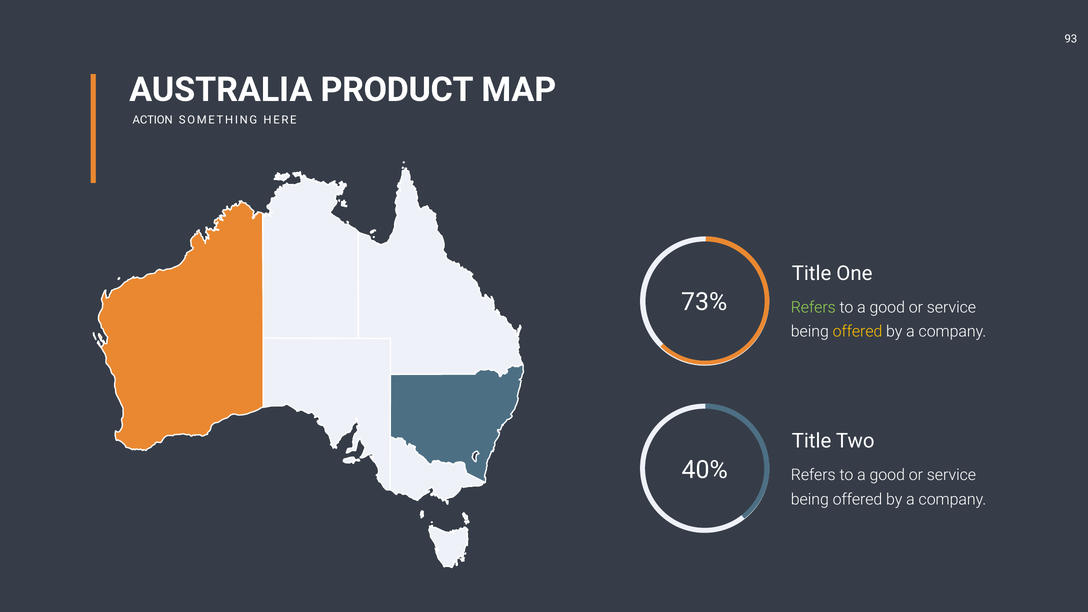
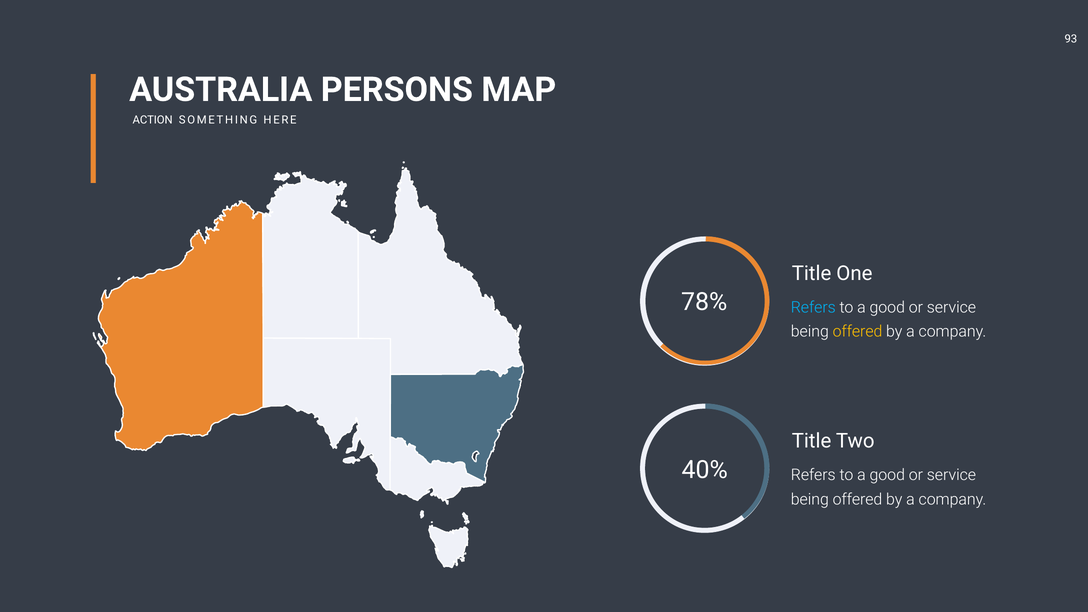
PRODUCT: PRODUCT -> PERSONS
73%: 73% -> 78%
Refers at (813, 307) colour: light green -> light blue
